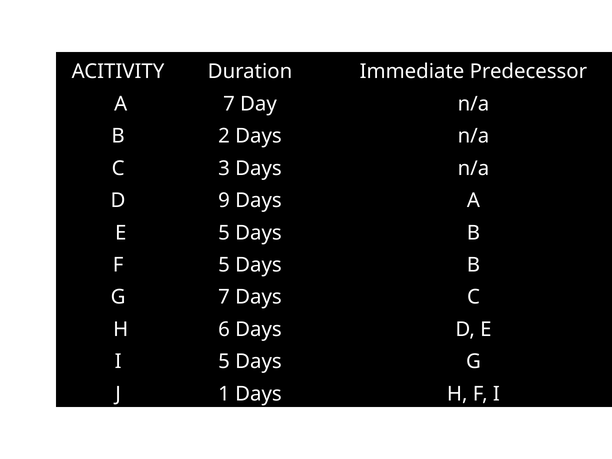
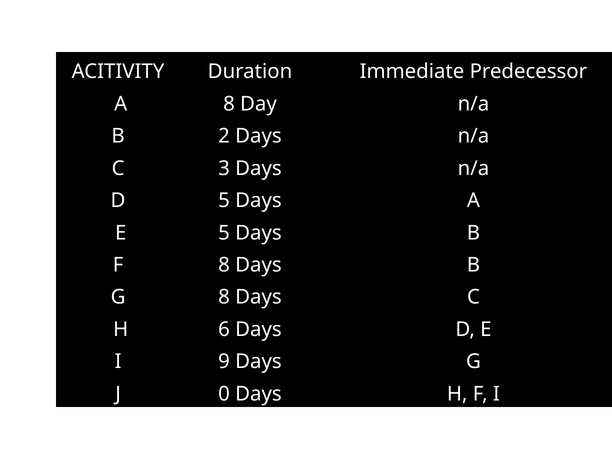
A 7: 7 -> 8
D 9: 9 -> 5
F 5: 5 -> 8
G 7: 7 -> 8
I 5: 5 -> 9
1: 1 -> 0
